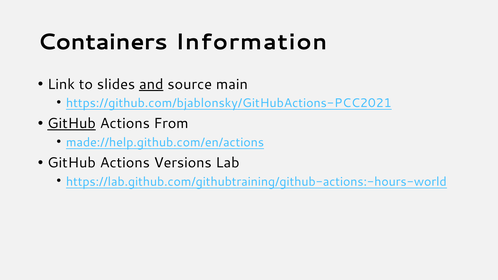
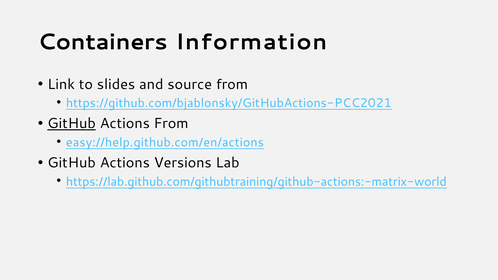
and underline: present -> none
source main: main -> from
made://help.github.com/en/actions: made://help.github.com/en/actions -> easy://help.github.com/en/actions
https://lab.github.com/githubtraining/github-actions:-hours-world: https://lab.github.com/githubtraining/github-actions:-hours-world -> https://lab.github.com/githubtraining/github-actions:-matrix-world
